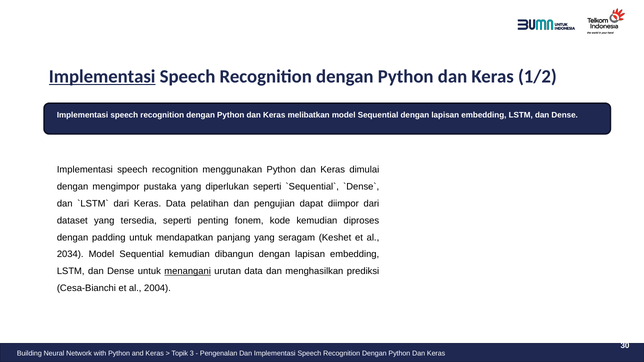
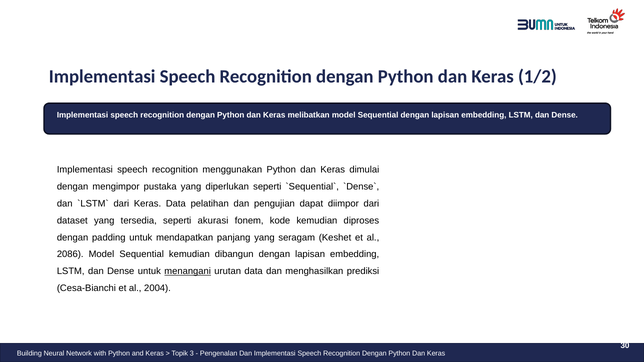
Implementasi at (102, 77) underline: present -> none
penting: penting -> akurasi
2034: 2034 -> 2086
